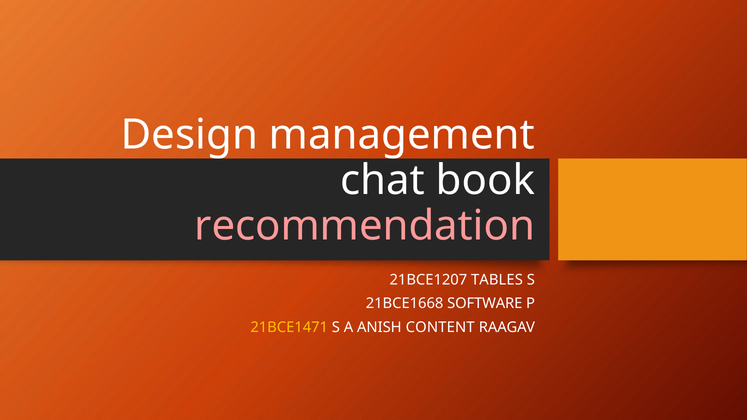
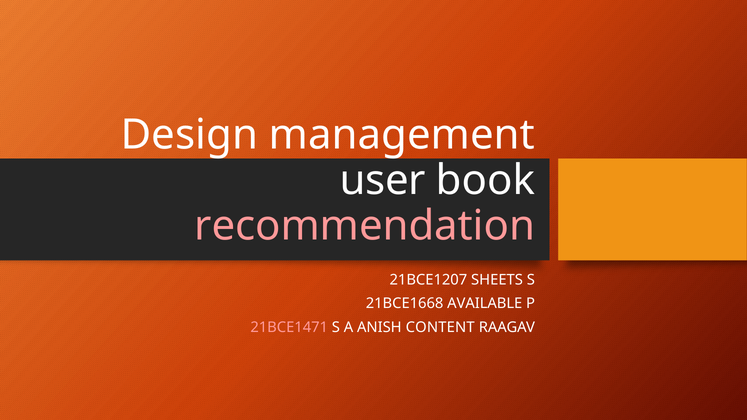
chat: chat -> user
TABLES: TABLES -> SHEETS
SOFTWARE: SOFTWARE -> AVAILABLE
21BCE1471 colour: yellow -> pink
